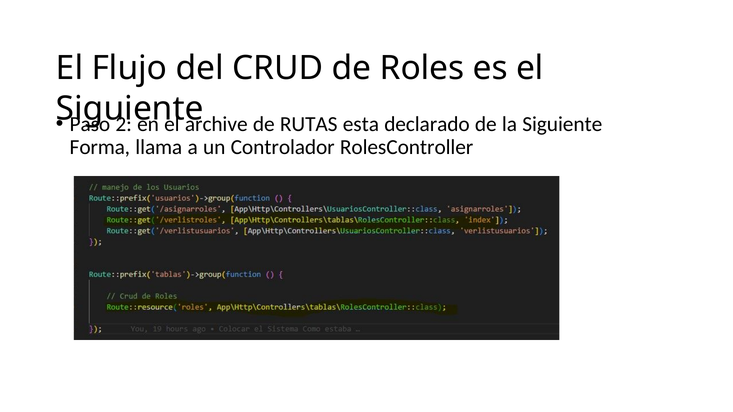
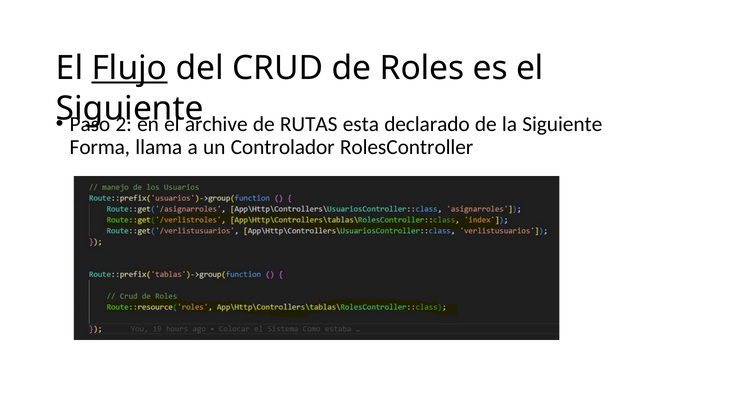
Flujo underline: none -> present
